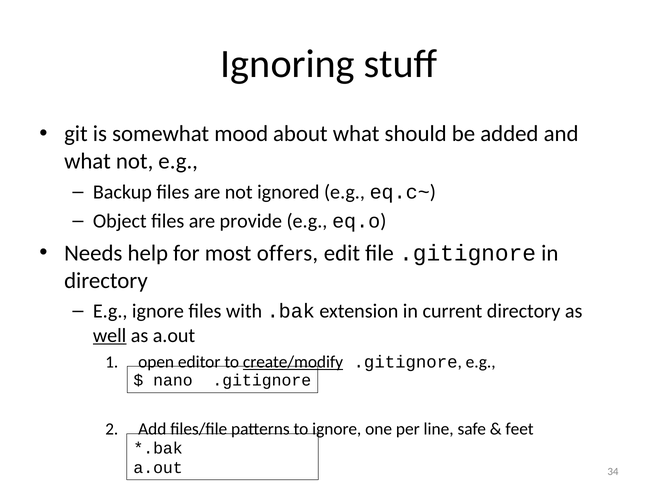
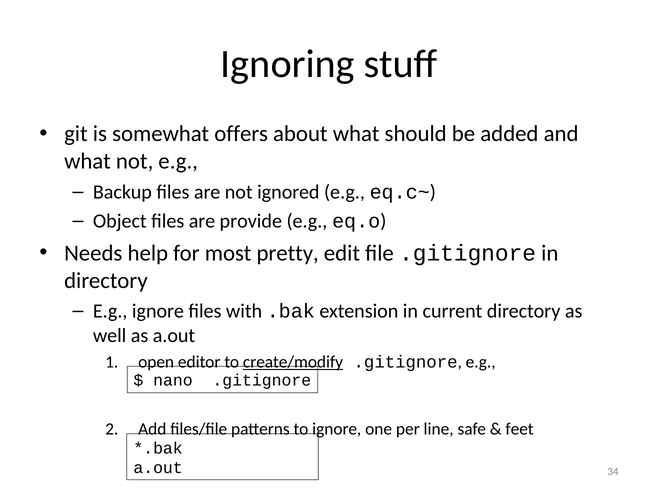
mood: mood -> offers
offers: offers -> pretty
well underline: present -> none
